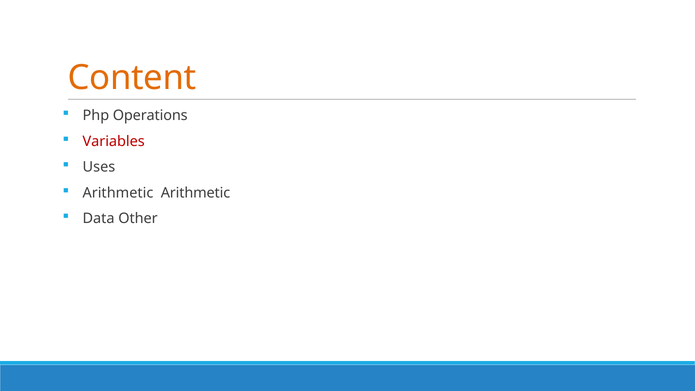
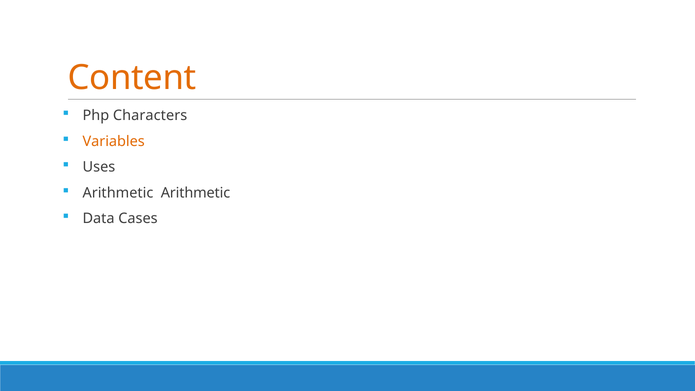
Operations: Operations -> Characters
Variables colour: red -> orange
Other: Other -> Cases
